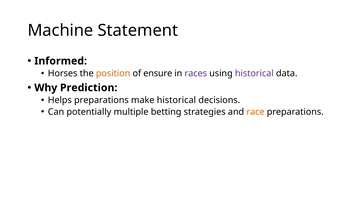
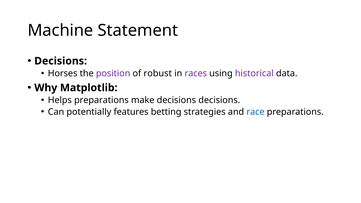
Informed at (61, 61): Informed -> Decisions
position colour: orange -> purple
ensure: ensure -> robust
Prediction: Prediction -> Matplotlib
make historical: historical -> decisions
multiple: multiple -> features
race colour: orange -> blue
